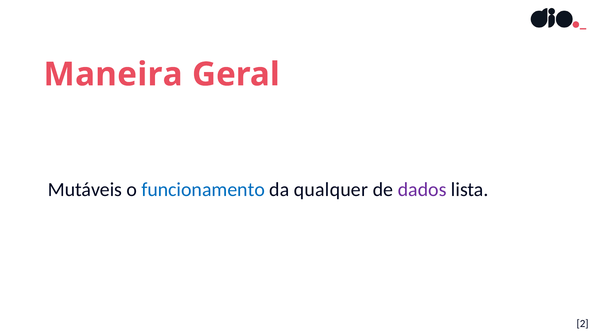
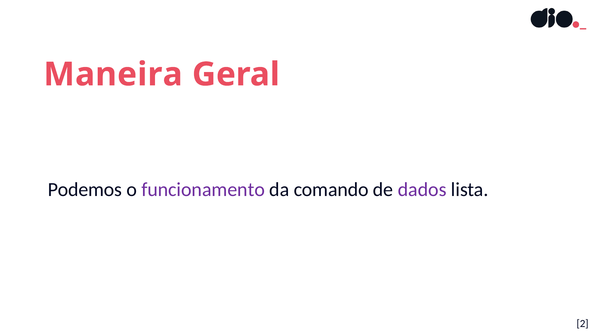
Mutáveis: Mutáveis -> Podemos
funcionamento colour: blue -> purple
qualquer: qualquer -> comando
